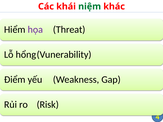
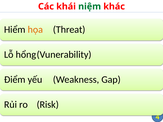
họa colour: purple -> orange
